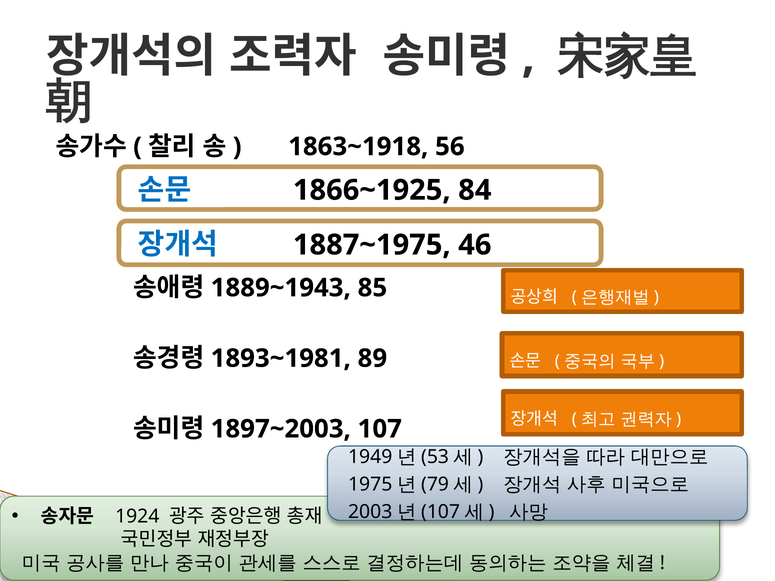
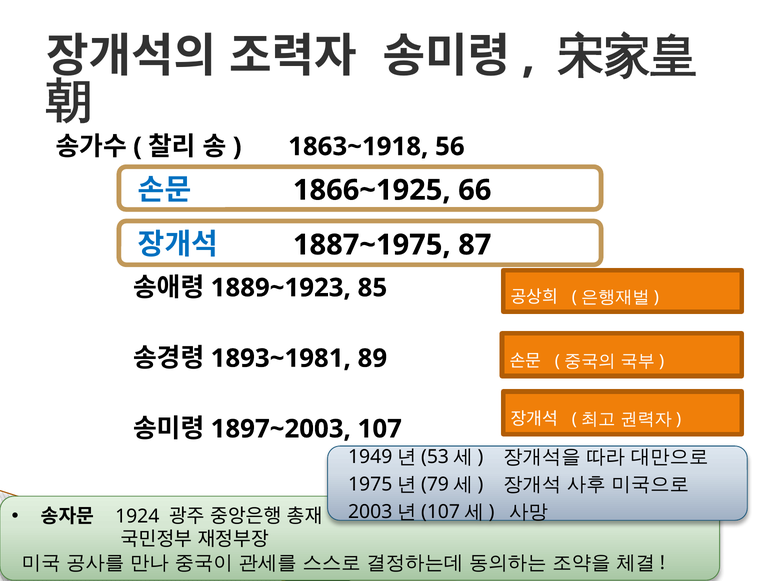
84: 84 -> 66
46: 46 -> 87
1889~1943: 1889~1943 -> 1889~1923
